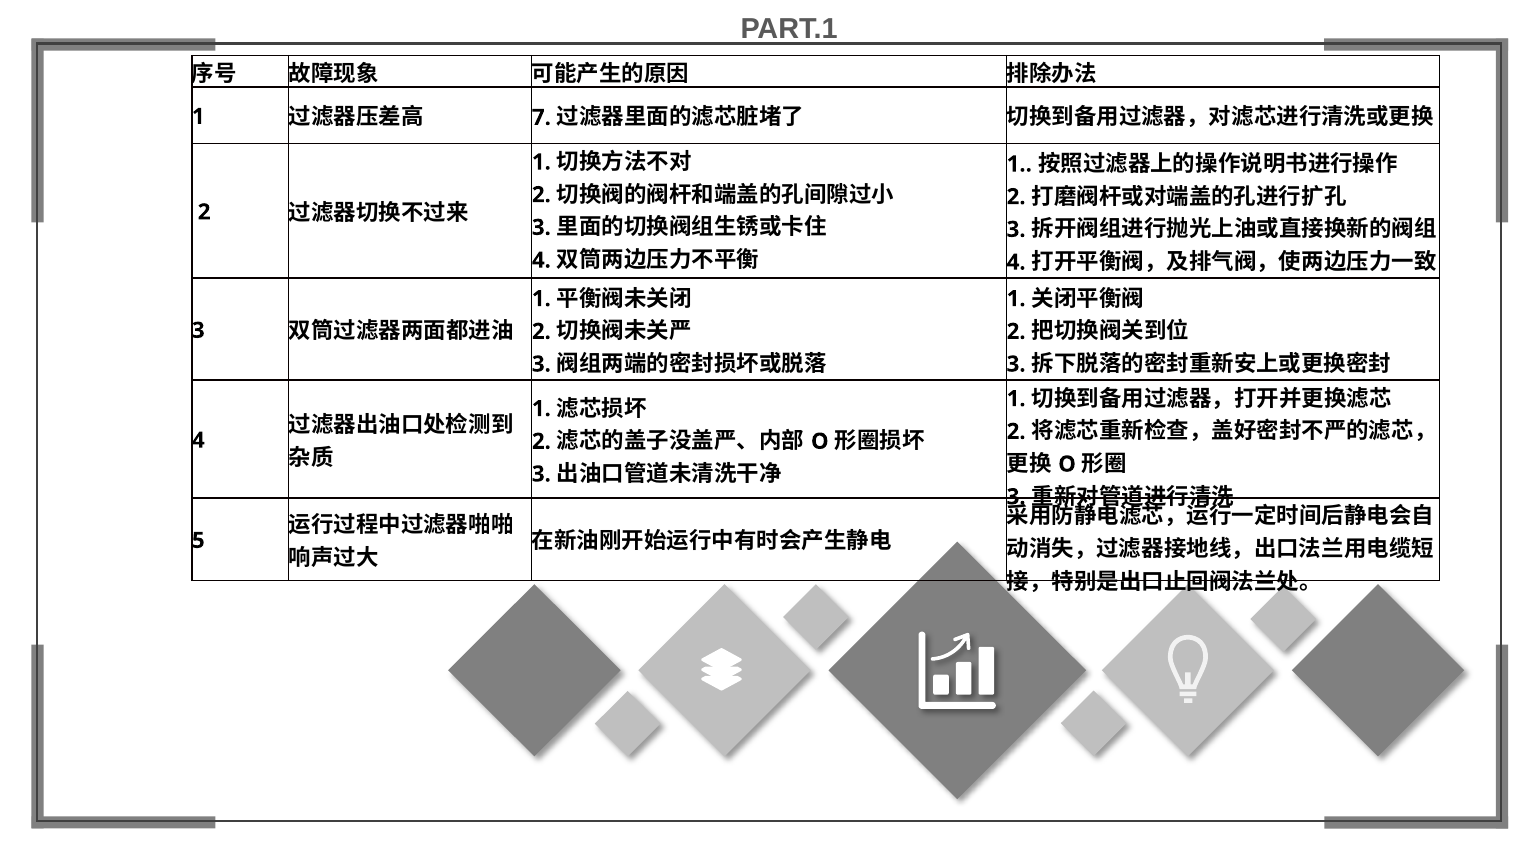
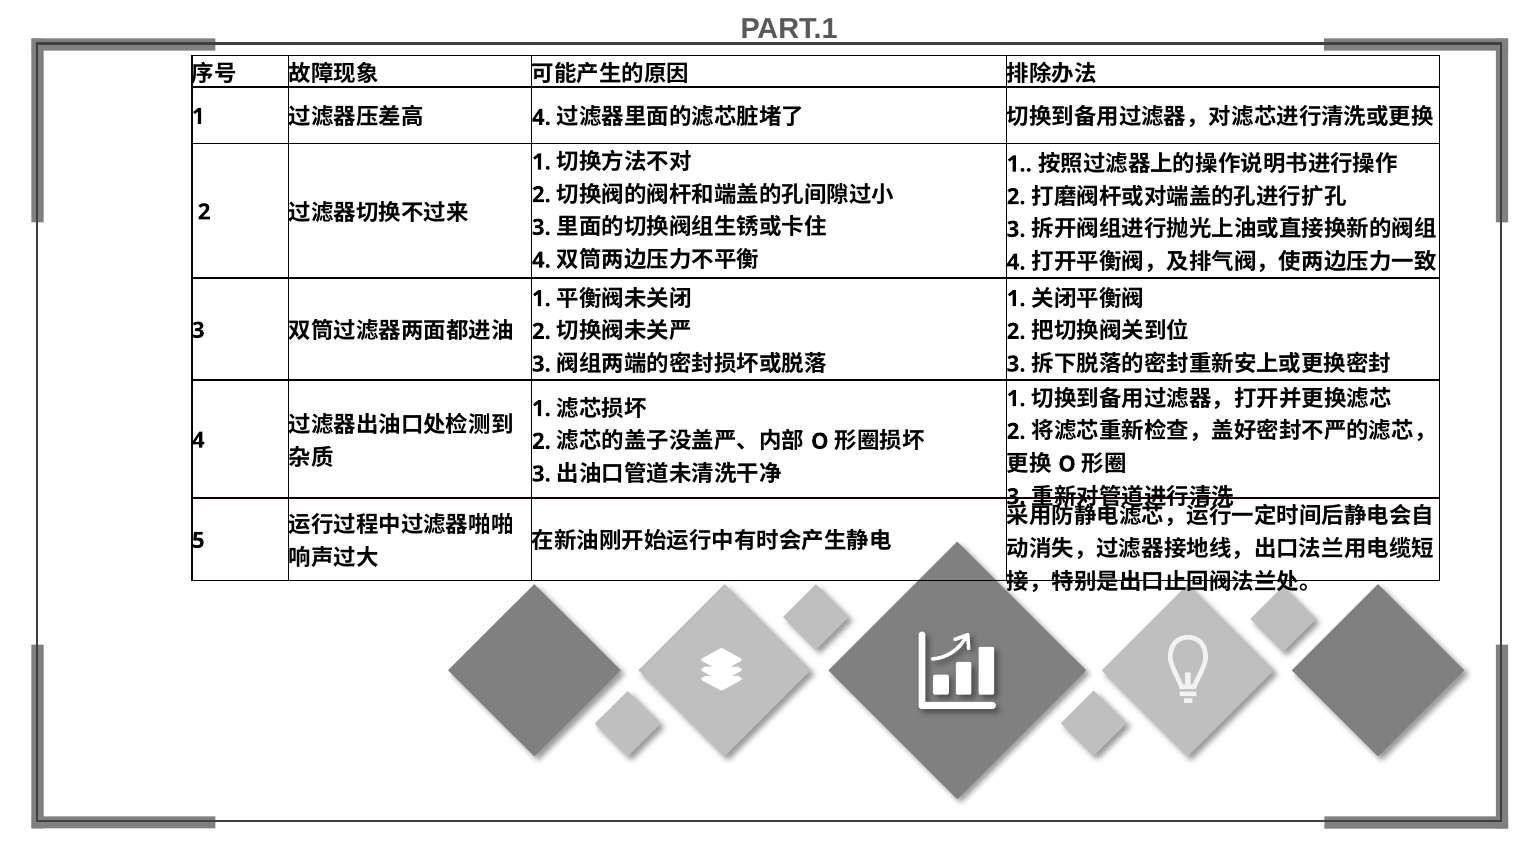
7 at (541, 118): 7 -> 4
